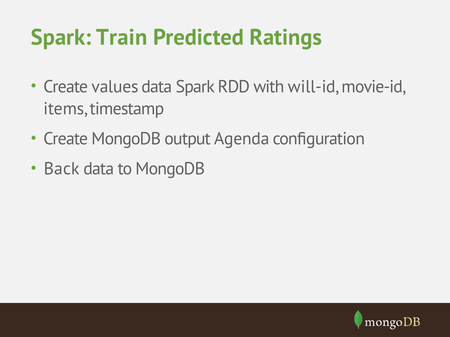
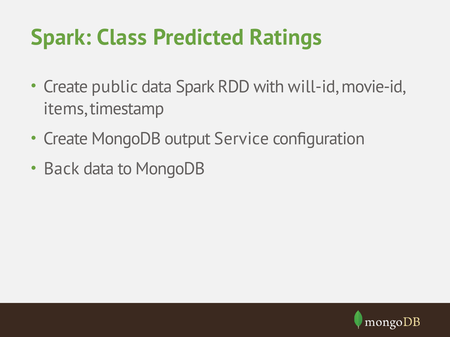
Train: Train -> Class
values: values -> public
Agenda: Agenda -> Service
